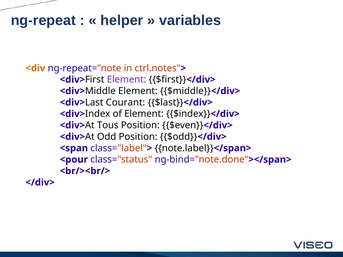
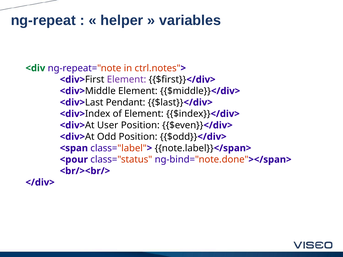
<div colour: orange -> green
Courant: Courant -> Pendant
Tous: Tous -> User
